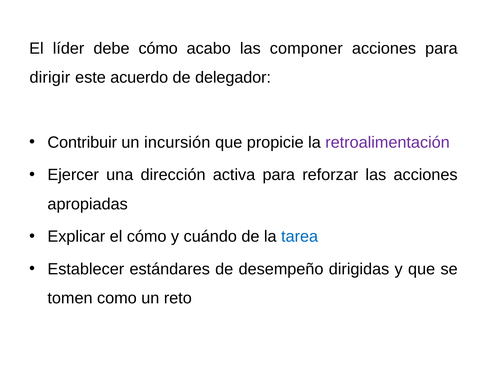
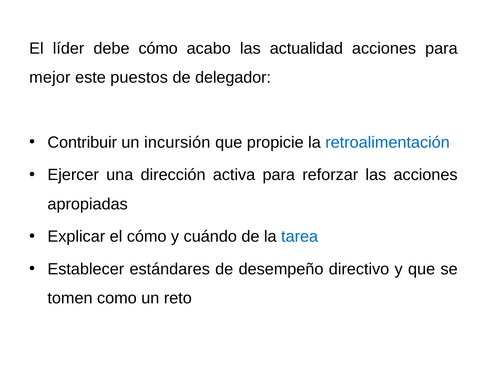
componer: componer -> actualidad
dirigir: dirigir -> mejor
acuerdo: acuerdo -> puestos
retroalimentación colour: purple -> blue
dirigidas: dirigidas -> directivo
